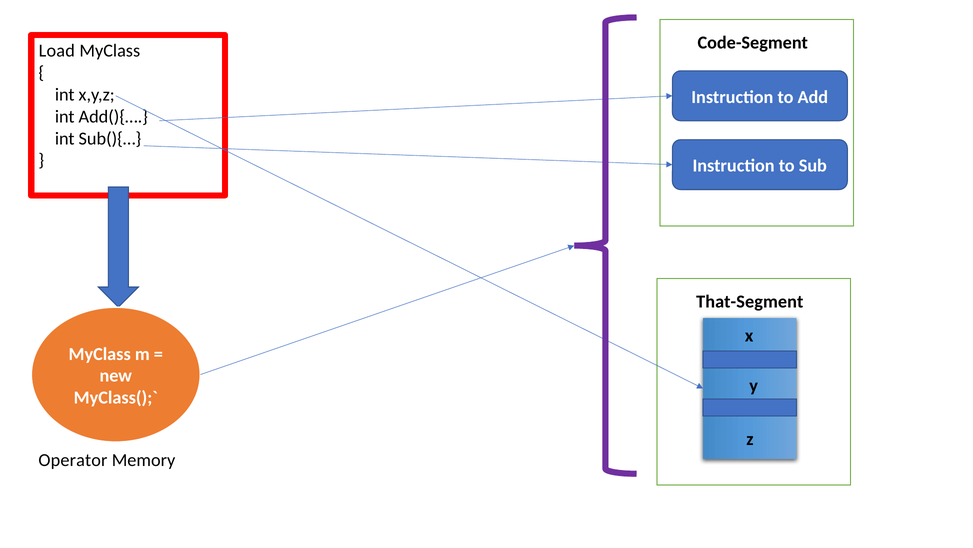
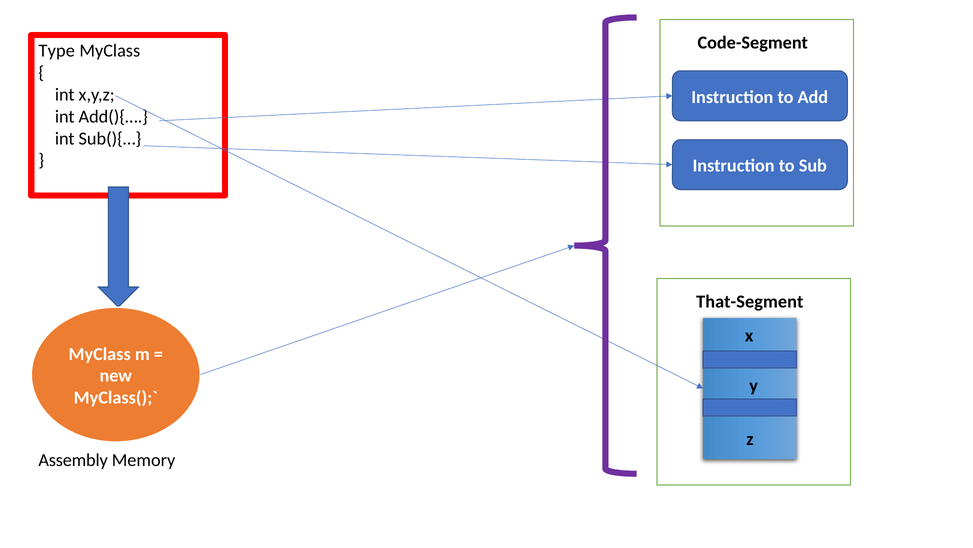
Load: Load -> Type
Operator: Operator -> Assembly
